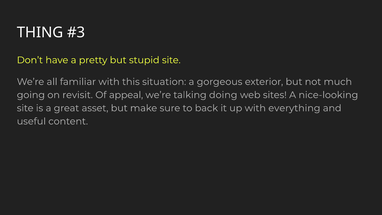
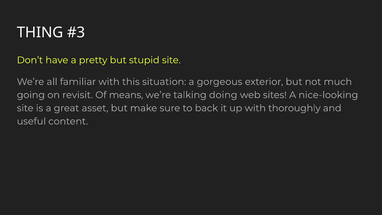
appeal: appeal -> means
everything: everything -> thoroughly
